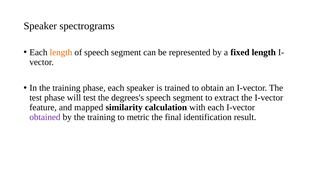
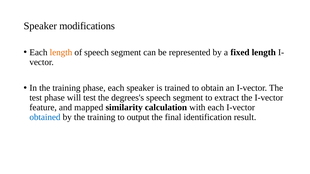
spectrograms: spectrograms -> modifications
obtained colour: purple -> blue
metric: metric -> output
